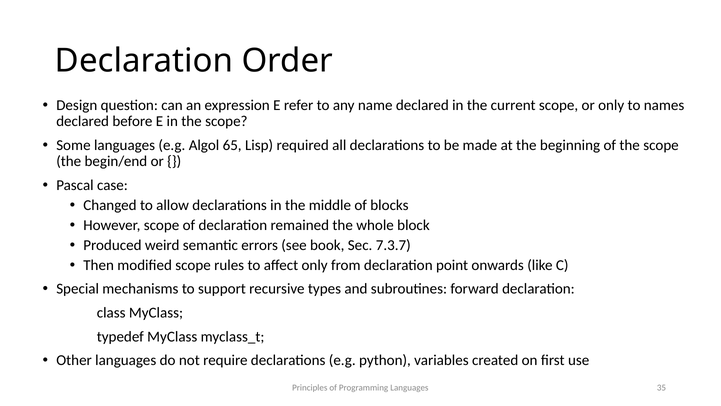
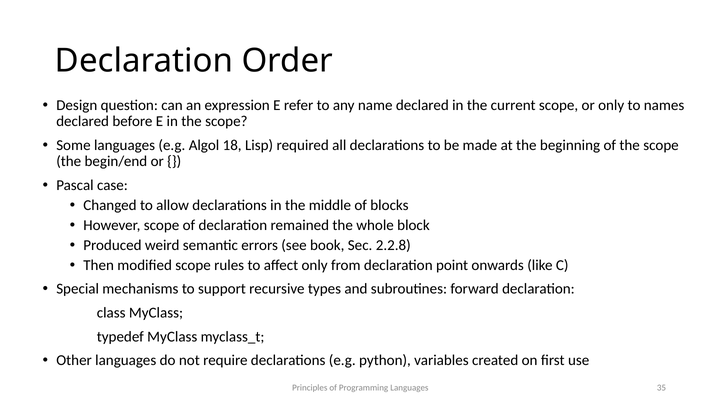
65: 65 -> 18
7.3.7: 7.3.7 -> 2.2.8
